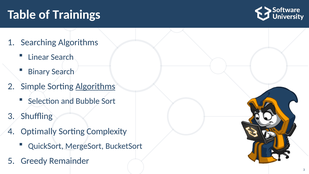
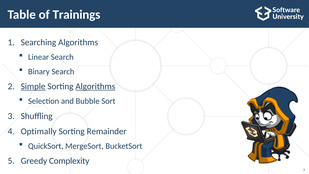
Simple underline: none -> present
Complexity: Complexity -> Remainder
Remainder: Remainder -> Complexity
